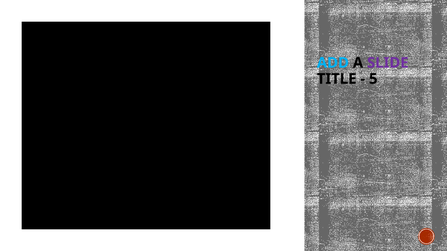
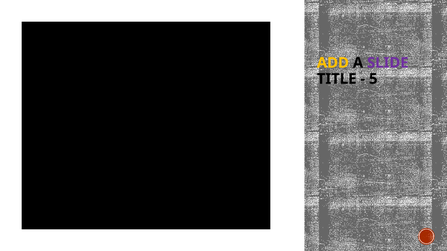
ADD colour: light blue -> yellow
